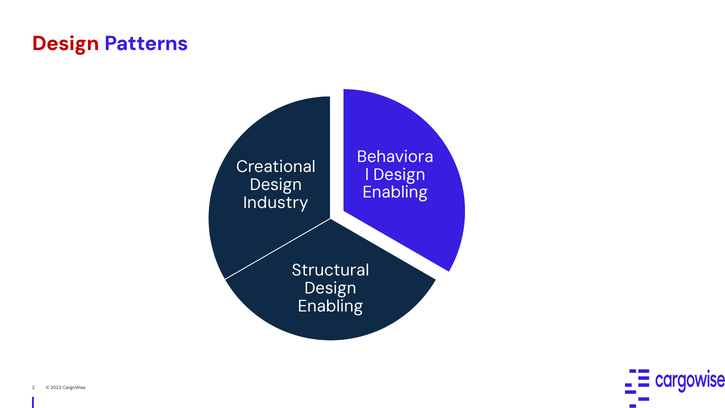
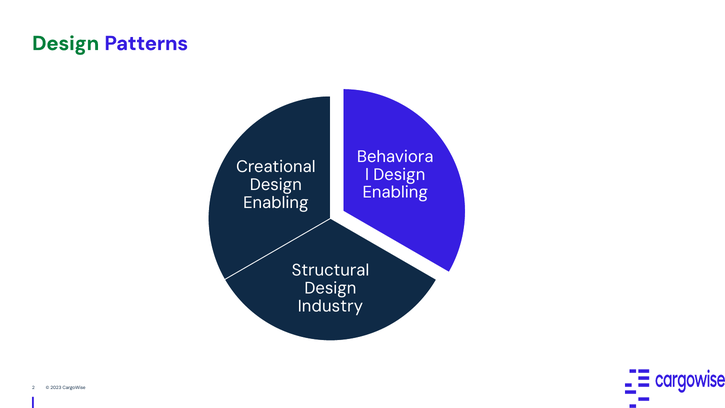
Design at (66, 43) colour: red -> green
Industry at (276, 203): Industry -> Enabling
Enabling at (330, 306): Enabling -> Industry
